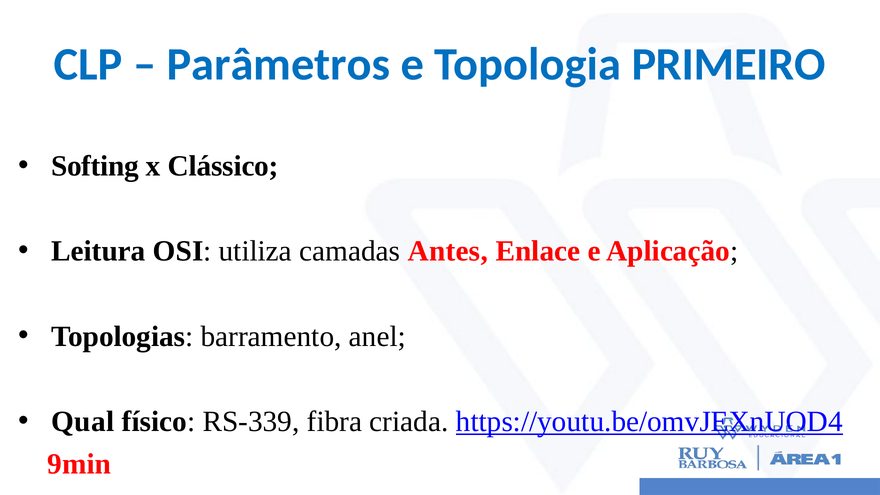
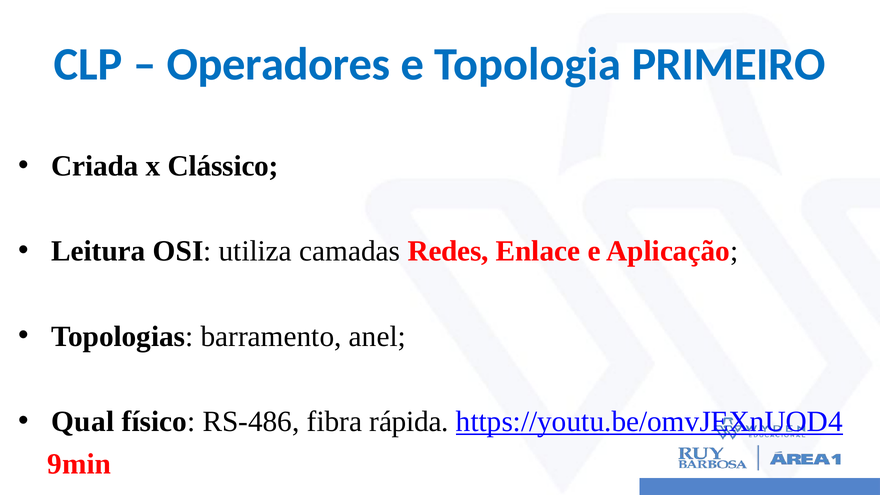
Parâmetros: Parâmetros -> Operadores
Softing: Softing -> Criada
Antes: Antes -> Redes
RS-339: RS-339 -> RS-486
criada: criada -> rápida
